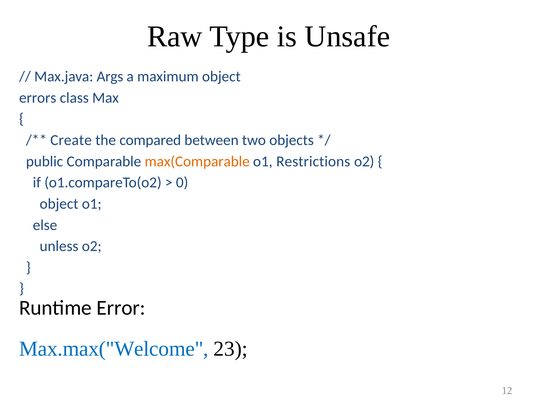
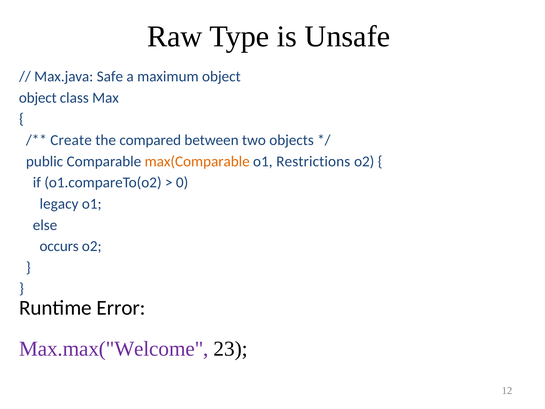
Args: Args -> Safe
errors at (38, 98): errors -> object
object at (59, 204): object -> legacy
unless: unless -> occurs
Max.max("Welcome colour: blue -> purple
